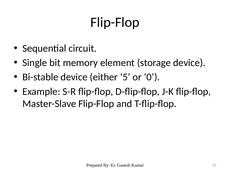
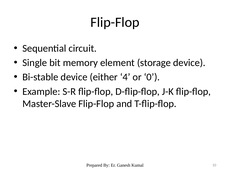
5: 5 -> 4
